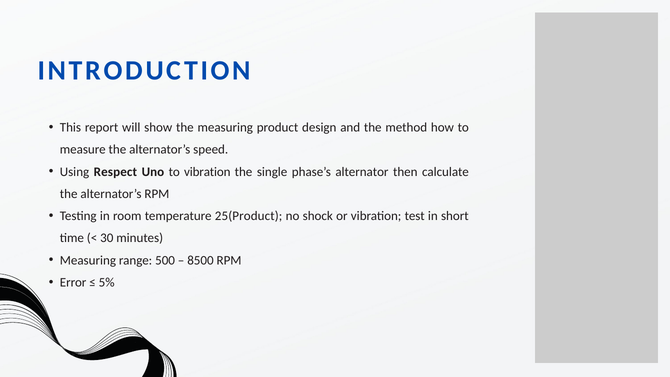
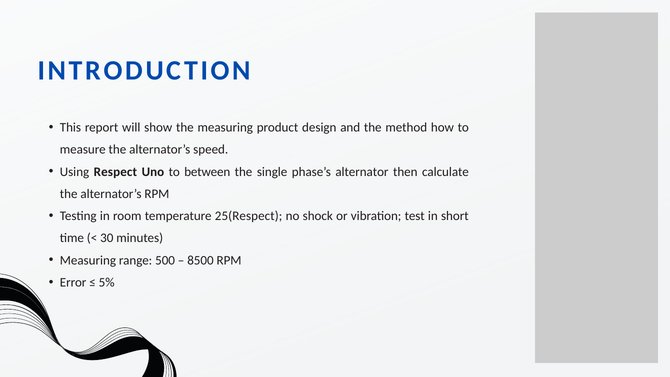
to vibration: vibration -> between
25(Product: 25(Product -> 25(Respect
